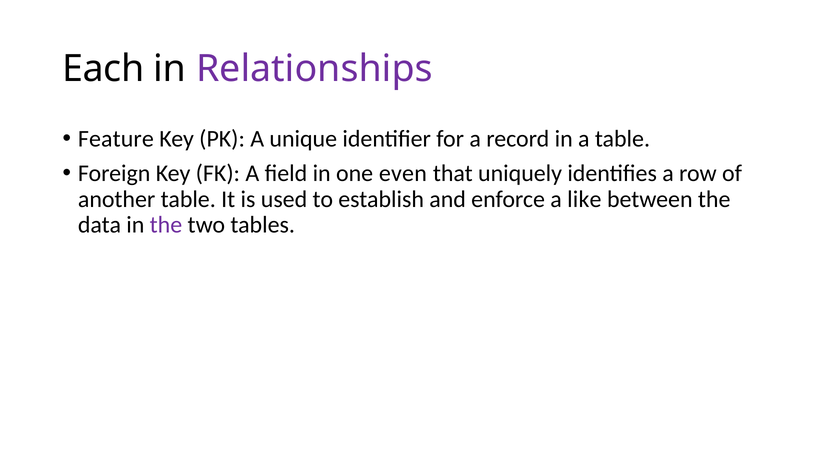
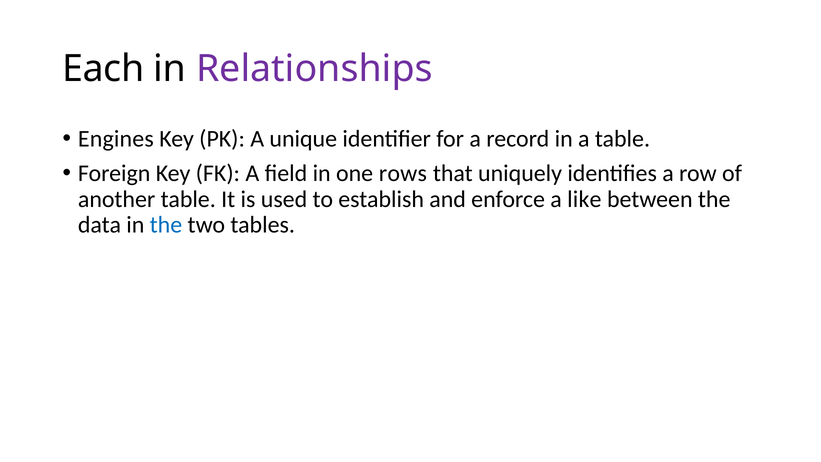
Feature: Feature -> Engines
even: even -> rows
the at (166, 225) colour: purple -> blue
